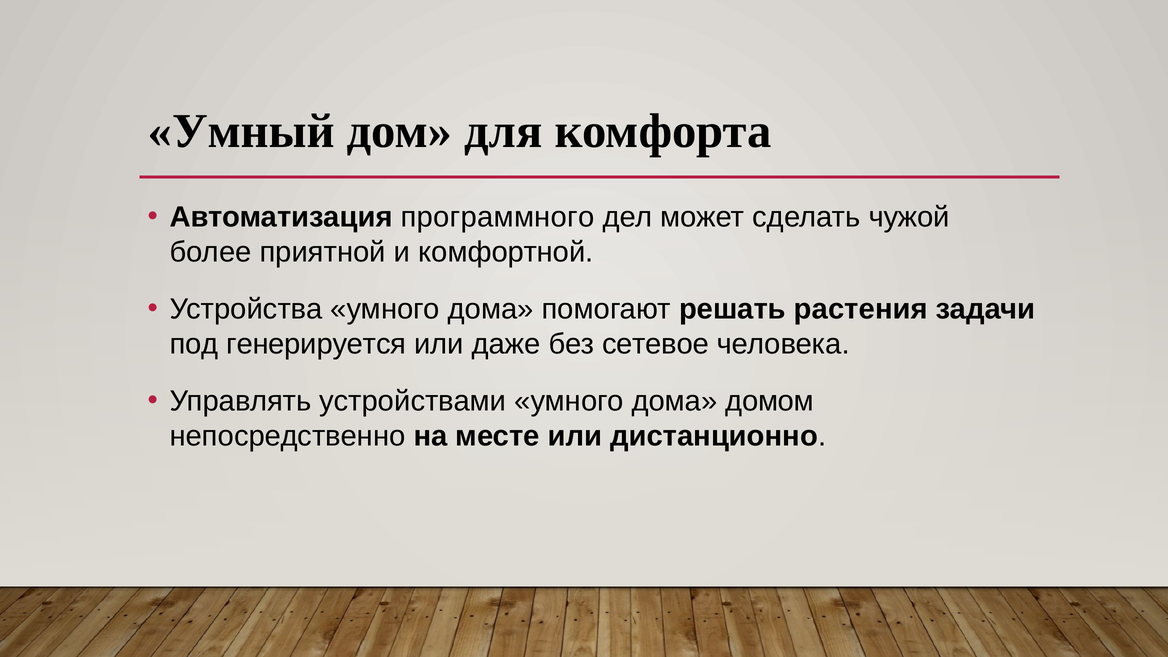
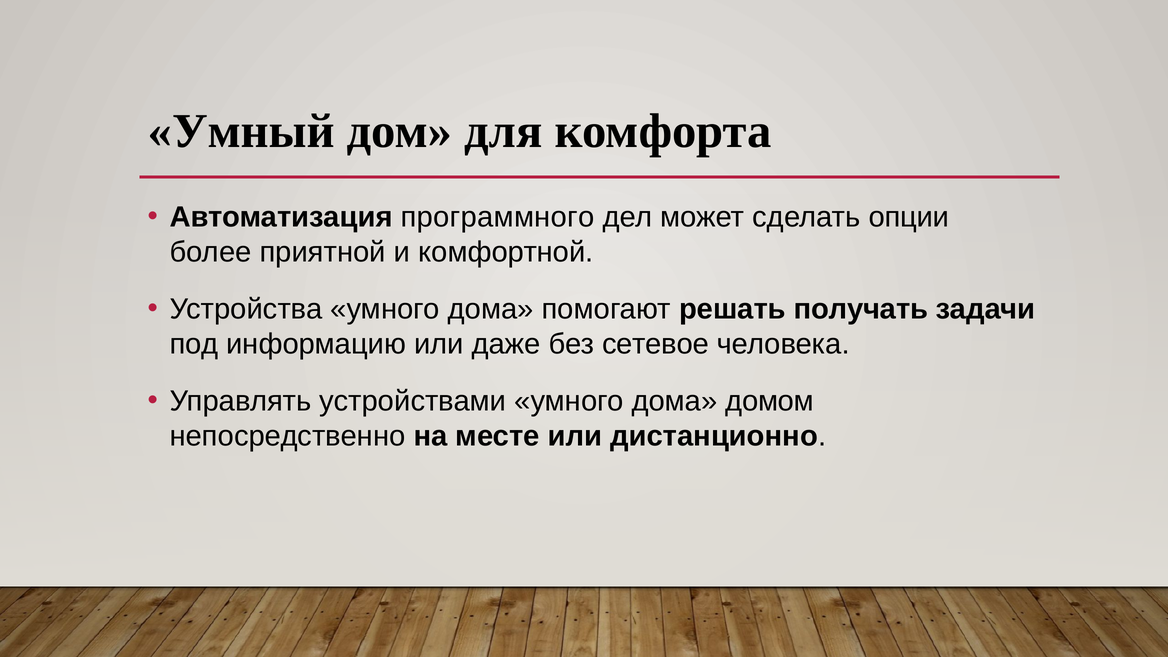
чужой: чужой -> опции
растения: растения -> получать
генерируется: генерируется -> информацию
